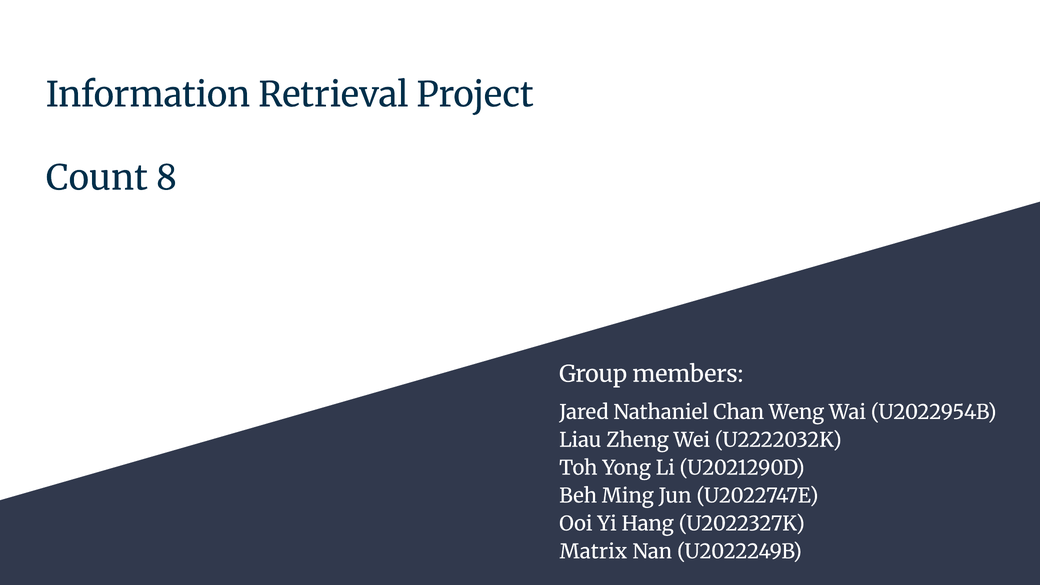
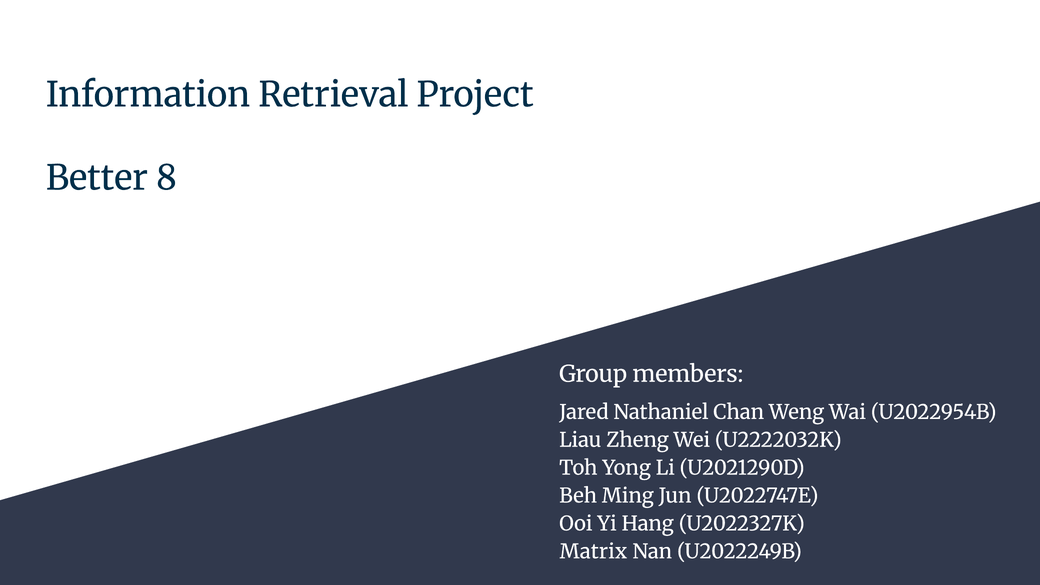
Count: Count -> Better
